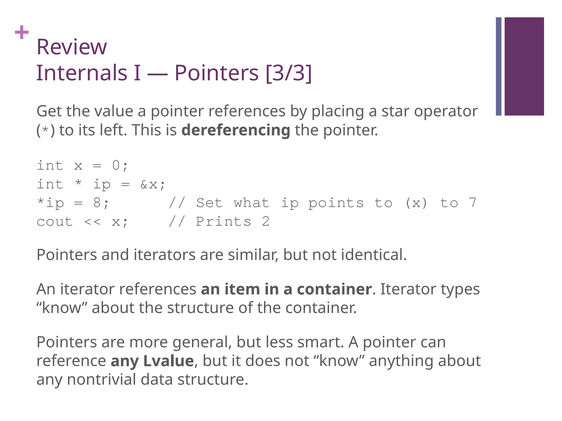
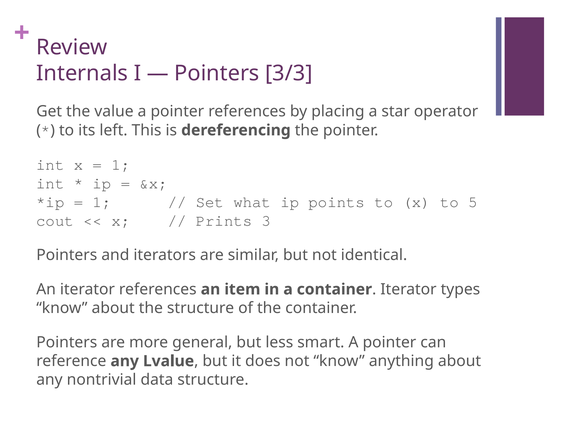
0 at (121, 165): 0 -> 1
8 at (102, 202): 8 -> 1
7: 7 -> 5
2: 2 -> 3
